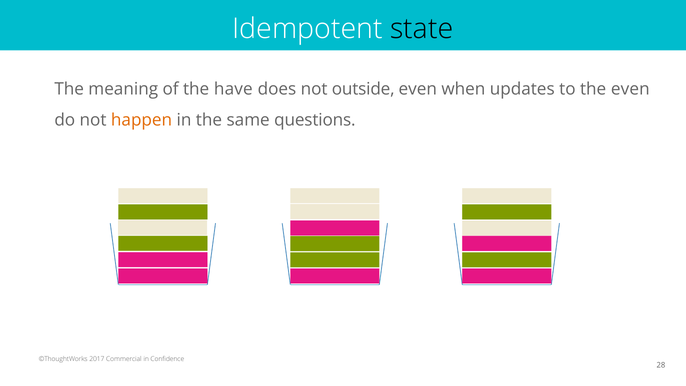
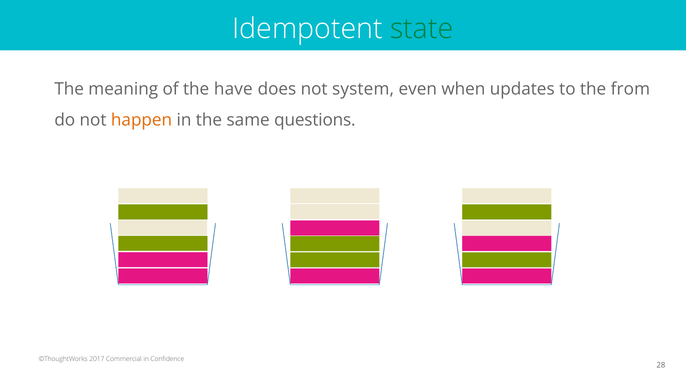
state colour: black -> green
outside: outside -> system
the even: even -> from
